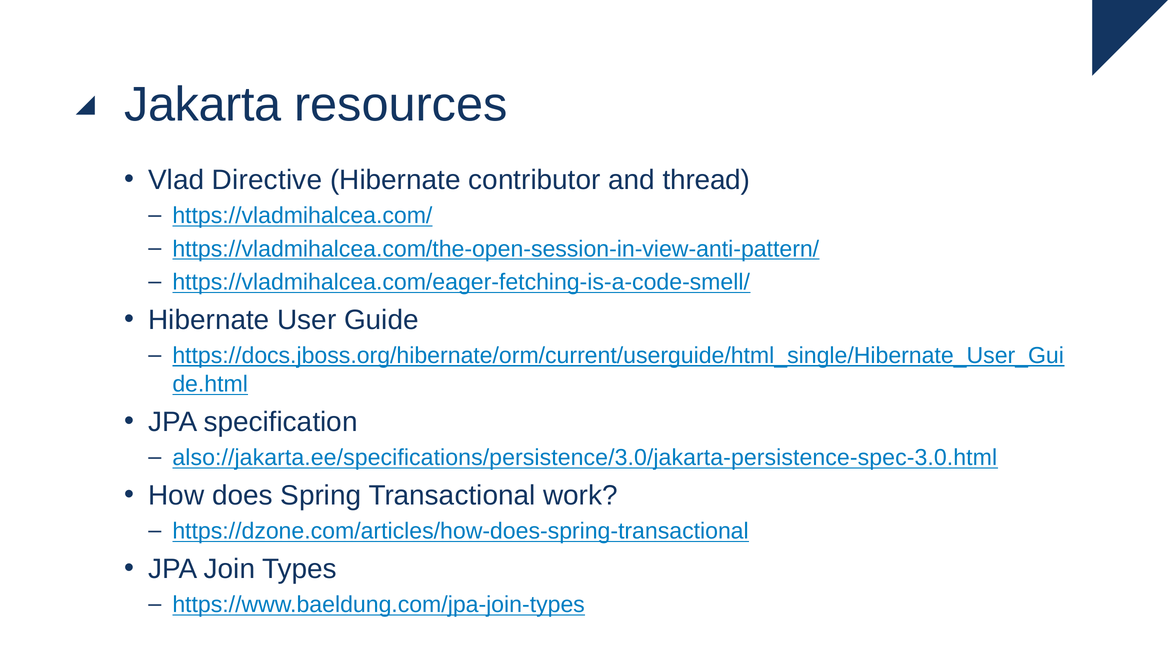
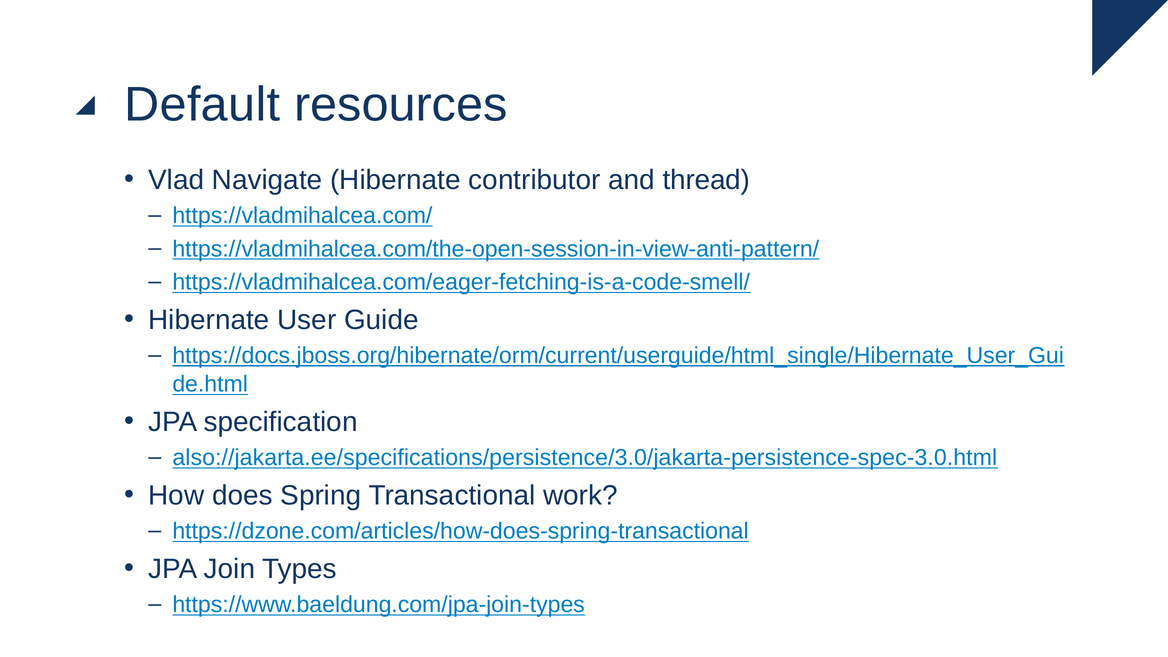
Jakarta: Jakarta -> Default
Directive: Directive -> Navigate
